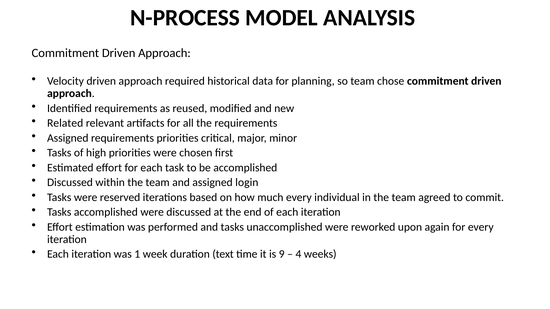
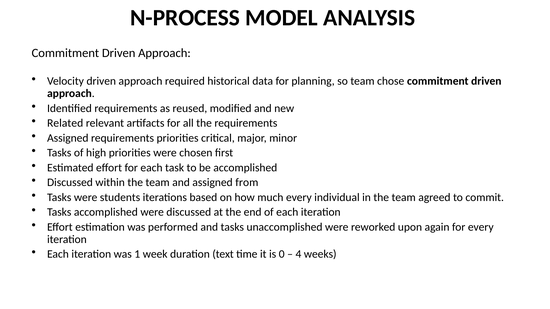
login: login -> from
reserved: reserved -> students
9: 9 -> 0
